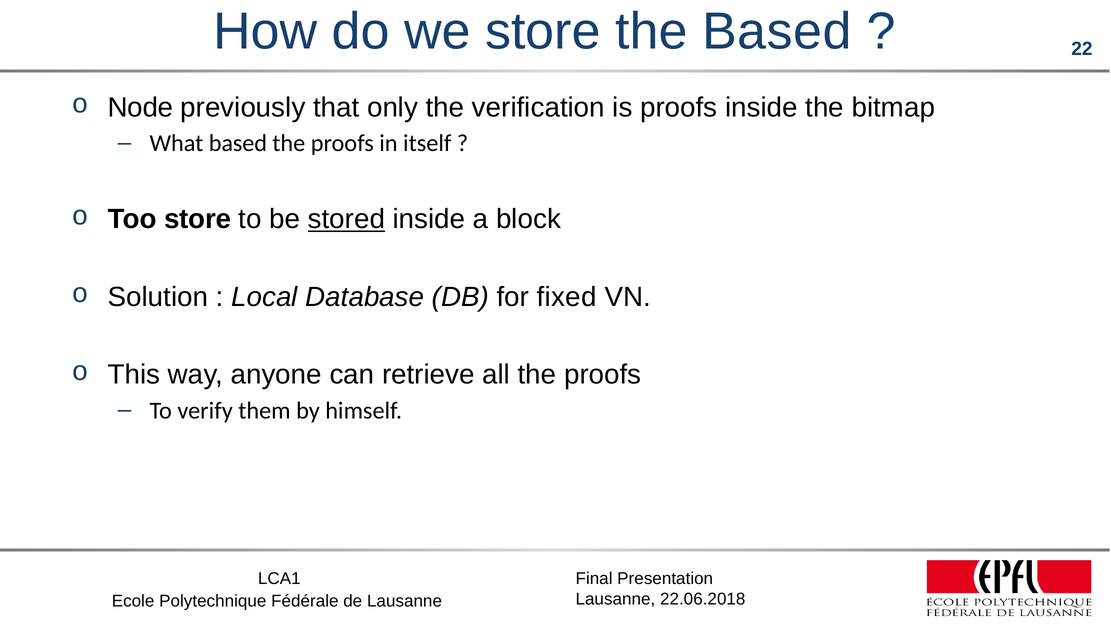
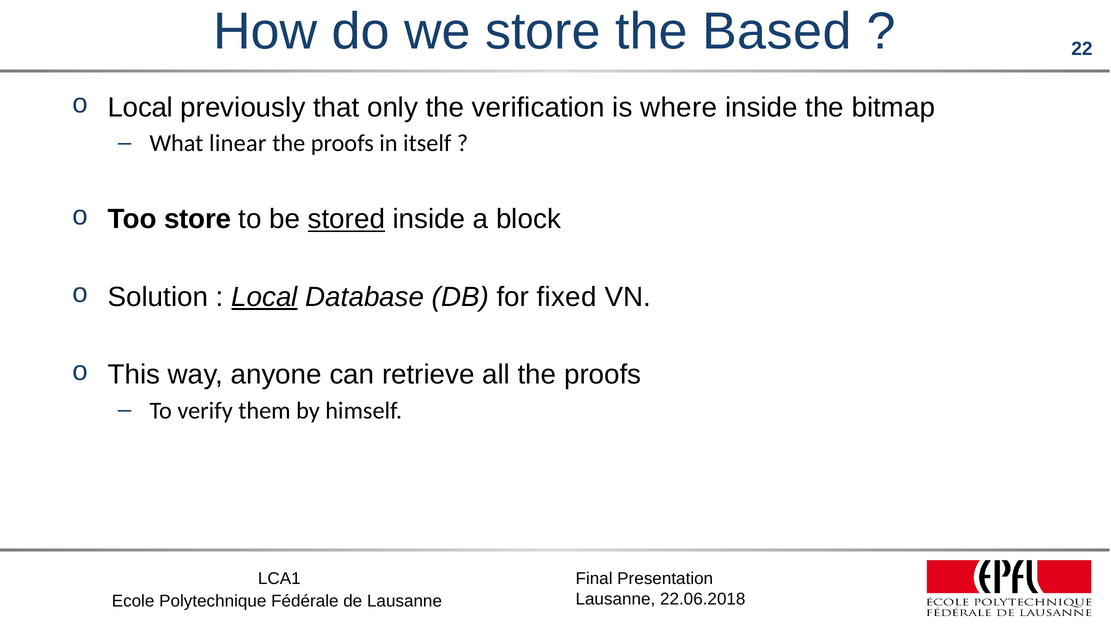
Node at (140, 107): Node -> Local
is proofs: proofs -> where
What based: based -> linear
Local at (264, 297) underline: none -> present
